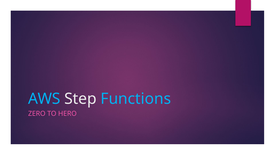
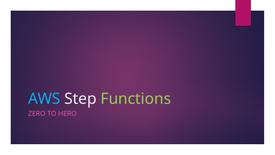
Functions colour: light blue -> light green
